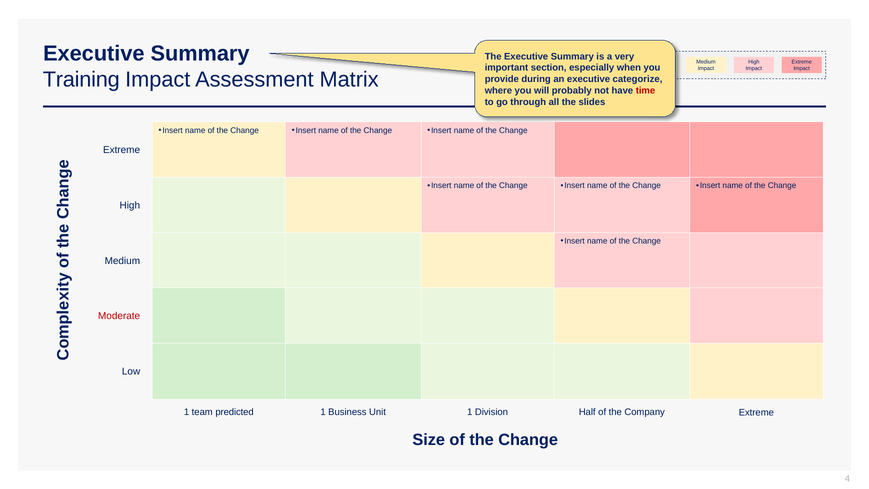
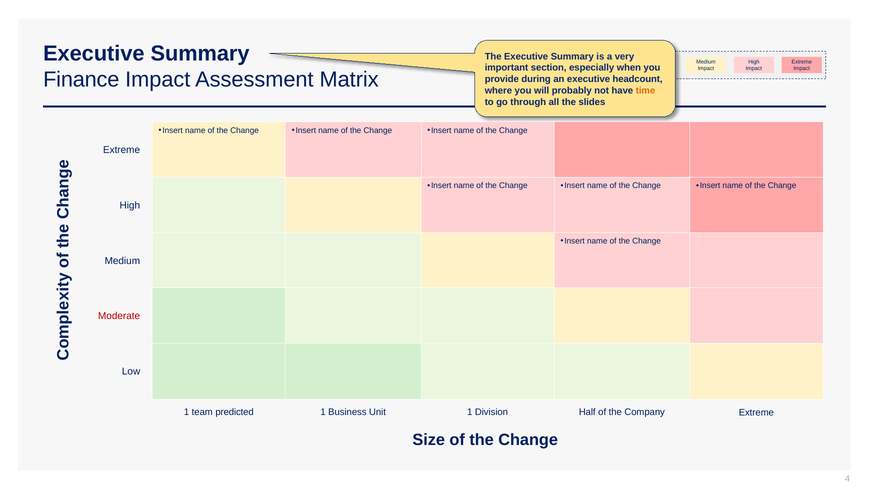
Training: Training -> Finance
categorize: categorize -> headcount
time colour: red -> orange
